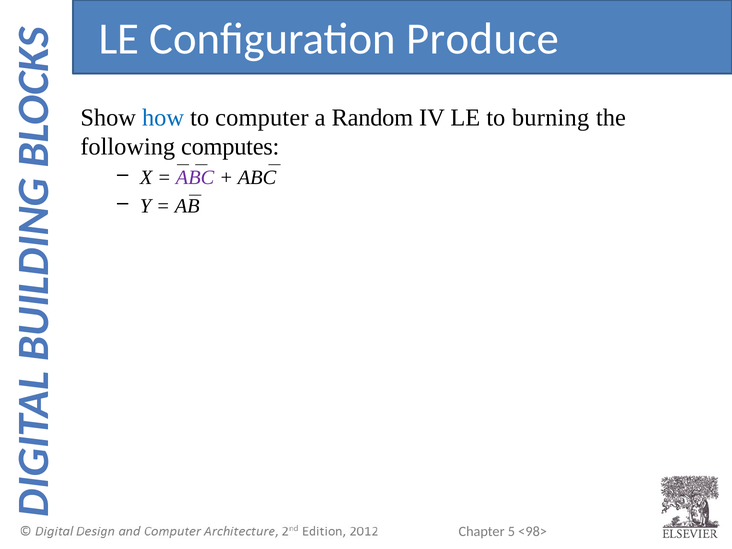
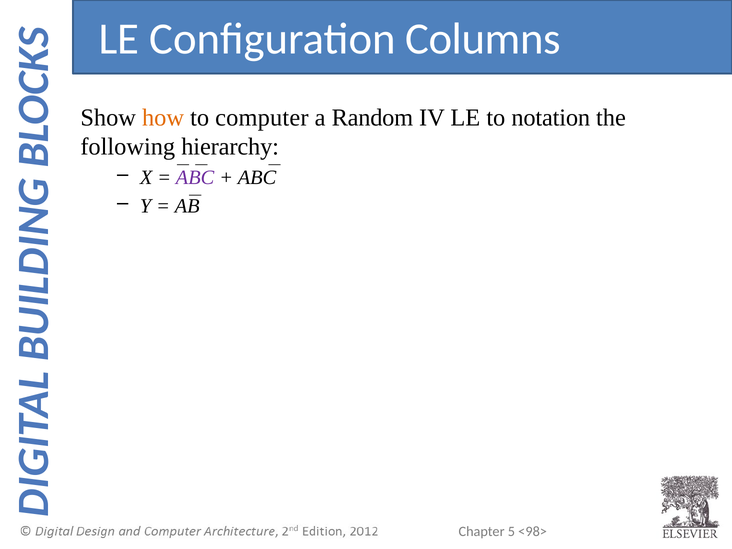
Produce: Produce -> Columns
how colour: blue -> orange
burning: burning -> notation
computes: computes -> hierarchy
